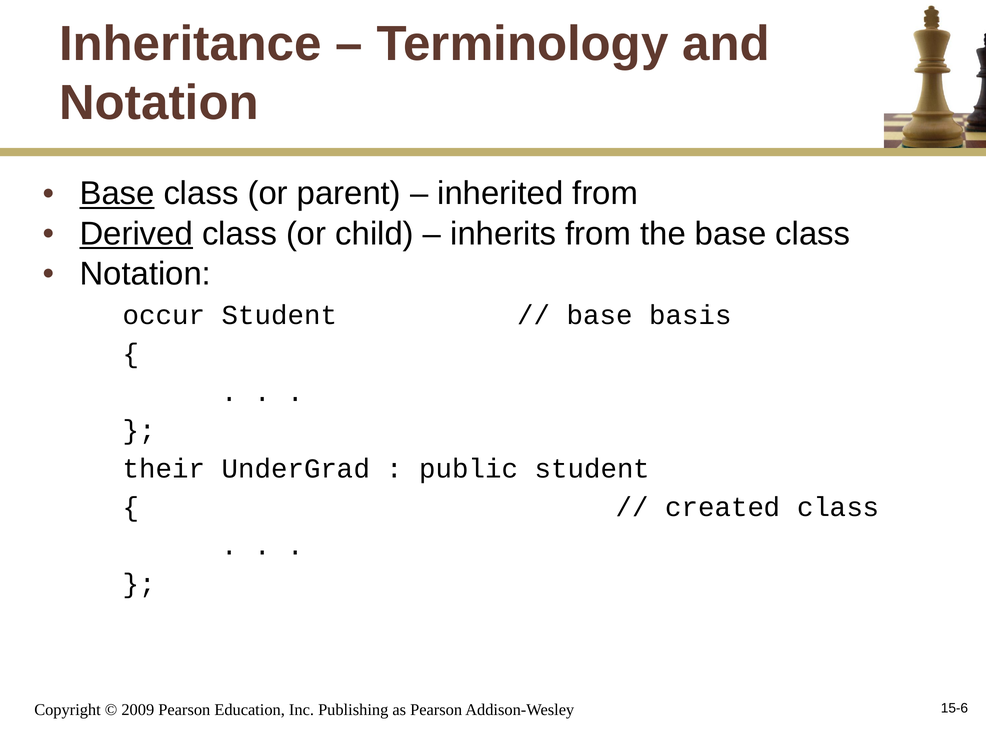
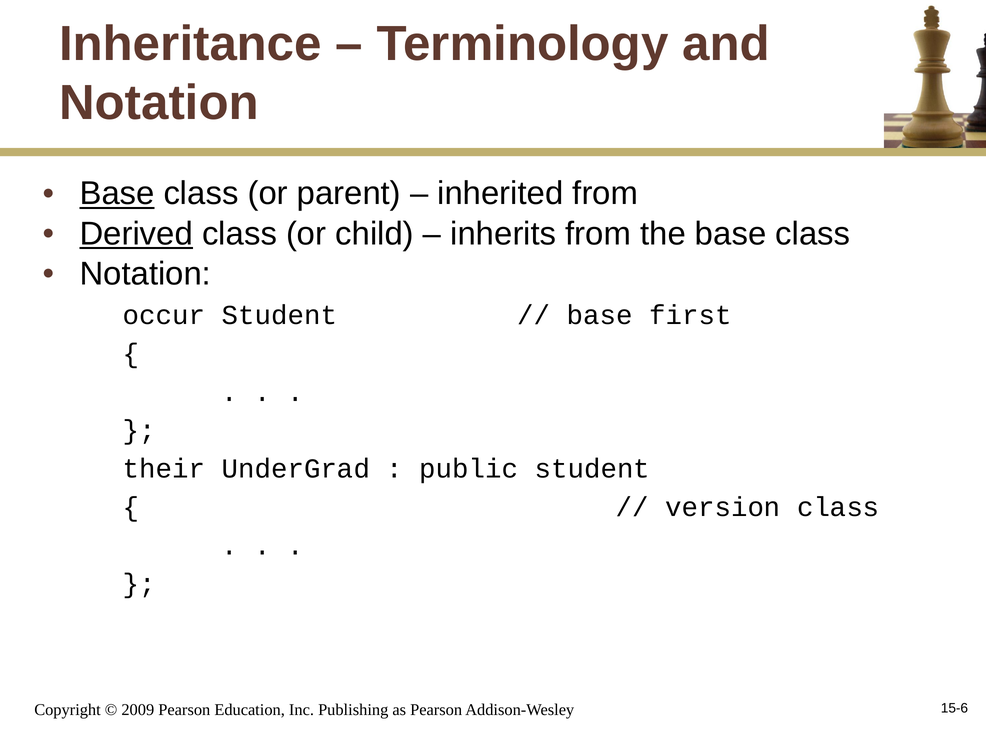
basis: basis -> first
created: created -> version
